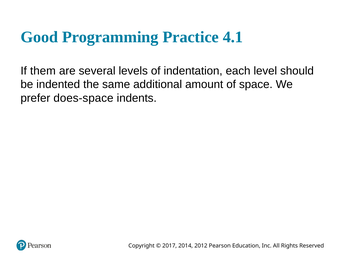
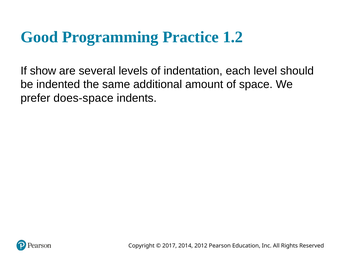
4.1: 4.1 -> 1.2
them: them -> show
